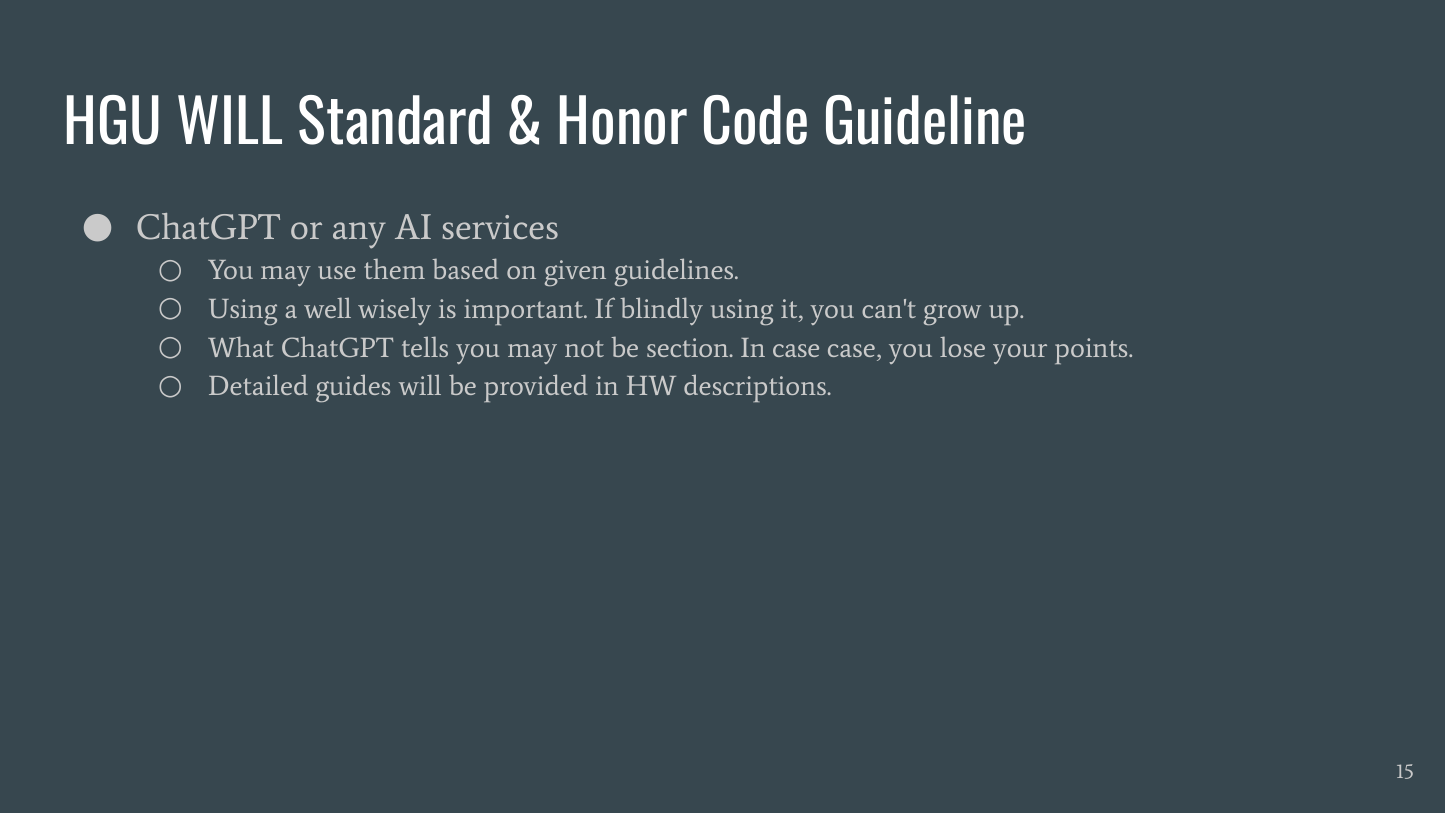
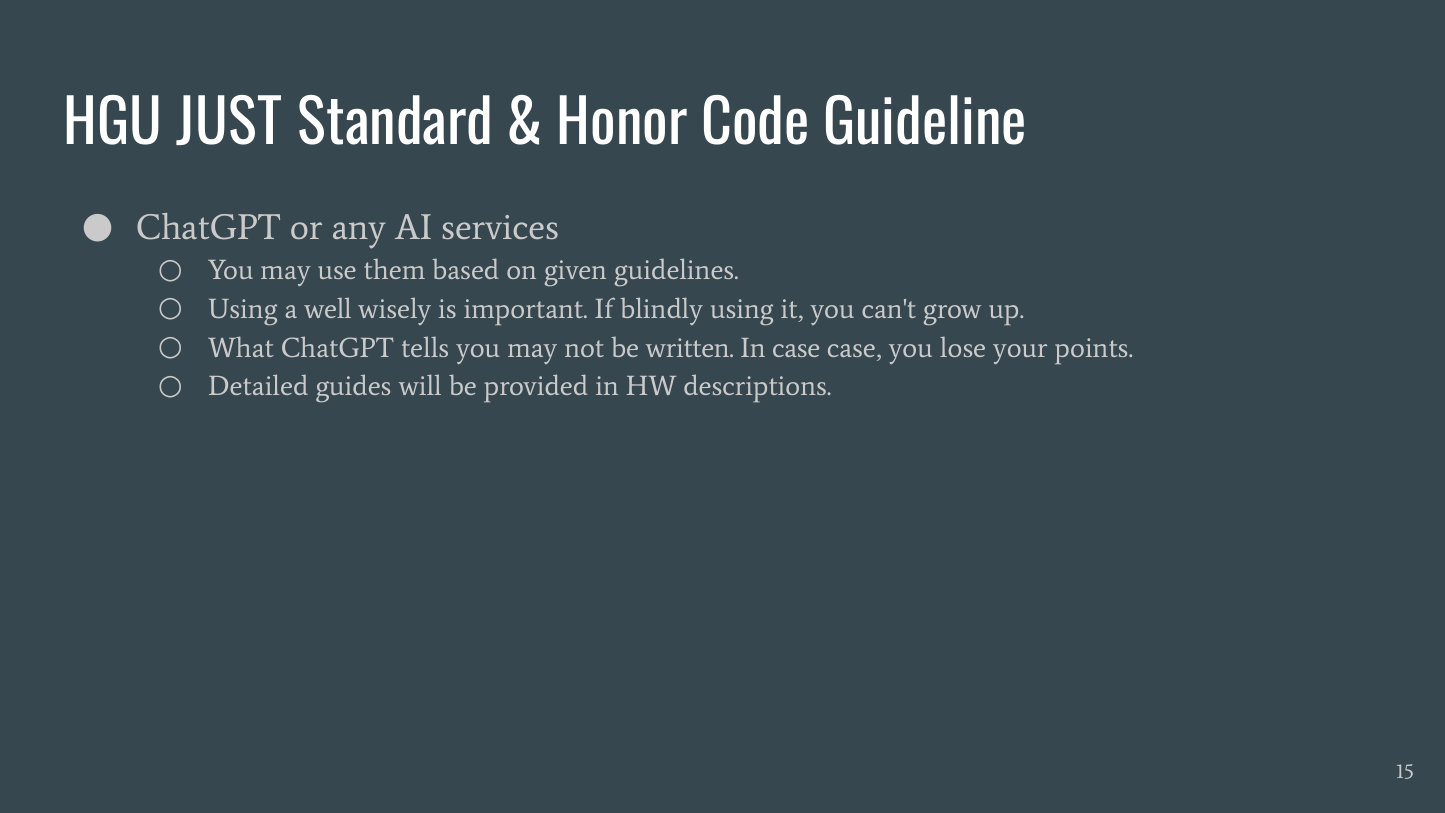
HGU WILL: WILL -> JUST
section: section -> written
